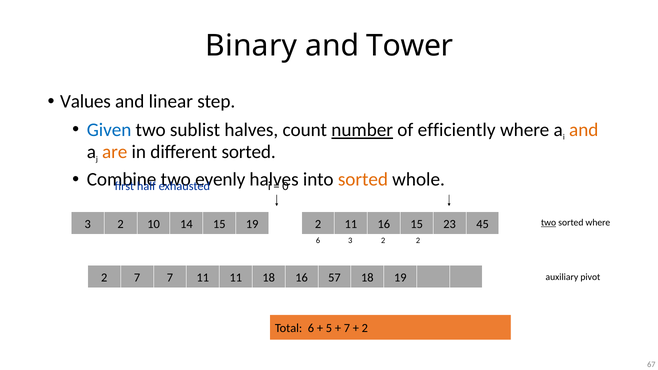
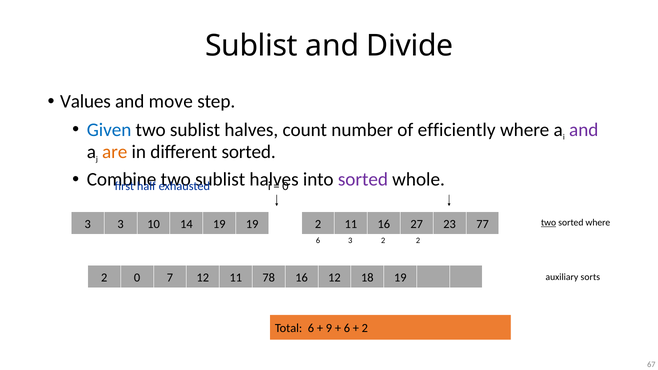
Binary at (251, 46): Binary -> Sublist
Tower: Tower -> Divide
linear: linear -> move
number underline: present -> none
and at (584, 130) colour: orange -> purple
evenly at (220, 180): evenly -> sublist
sorted at (363, 180) colour: orange -> purple
2 at (121, 224): 2 -> 3
14 15: 15 -> 19
16 15: 15 -> 27
45: 45 -> 77
2 7: 7 -> 0
7 11: 11 -> 12
11 18: 18 -> 78
16 57: 57 -> 12
pivot: pivot -> sorts
5: 5 -> 9
7 at (347, 328): 7 -> 6
